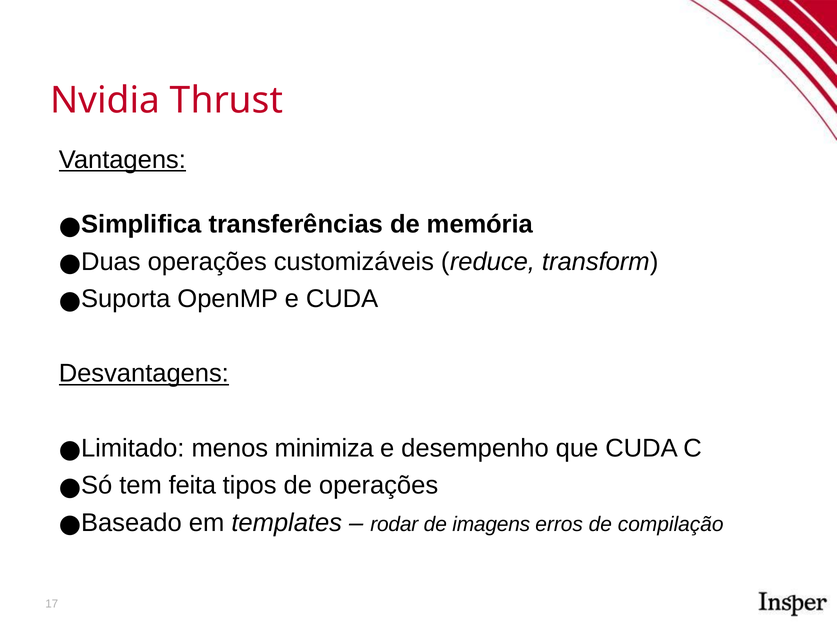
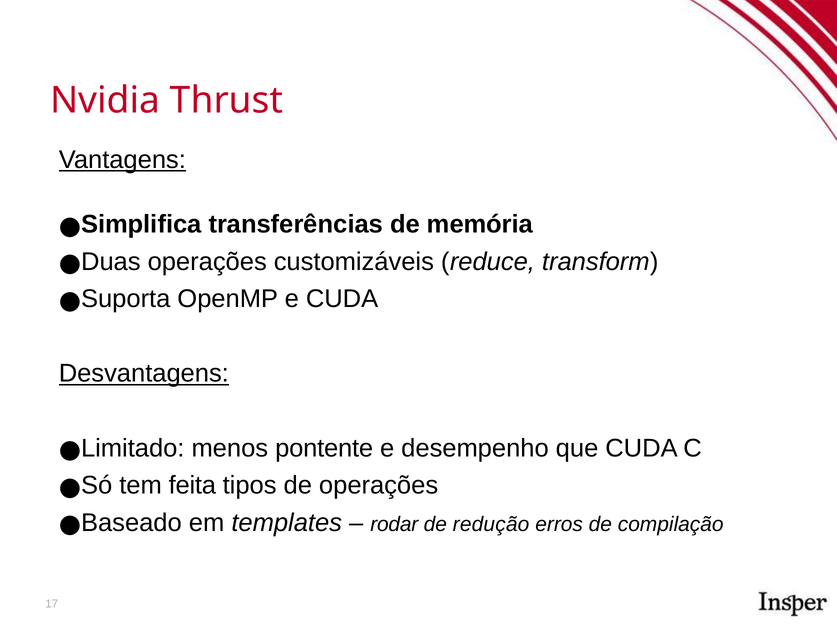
minimiza: minimiza -> pontente
imagens: imagens -> redução
